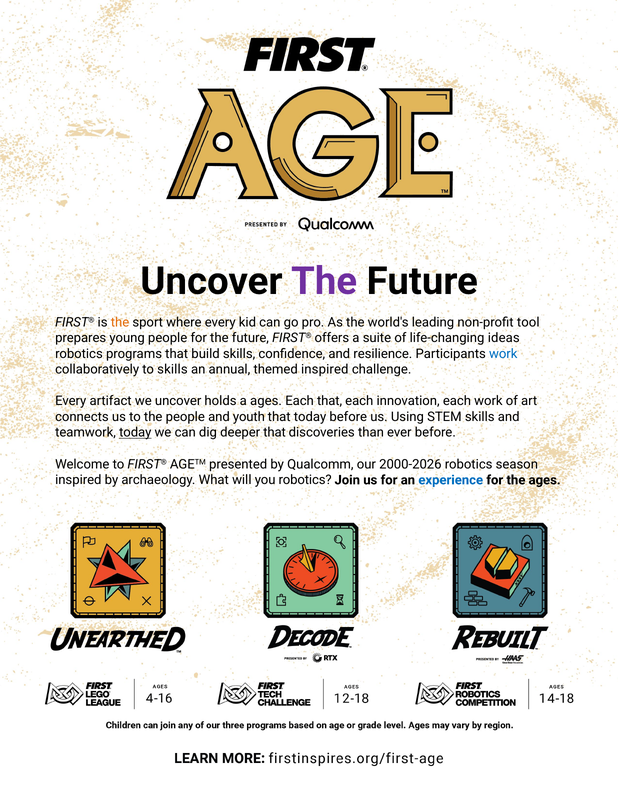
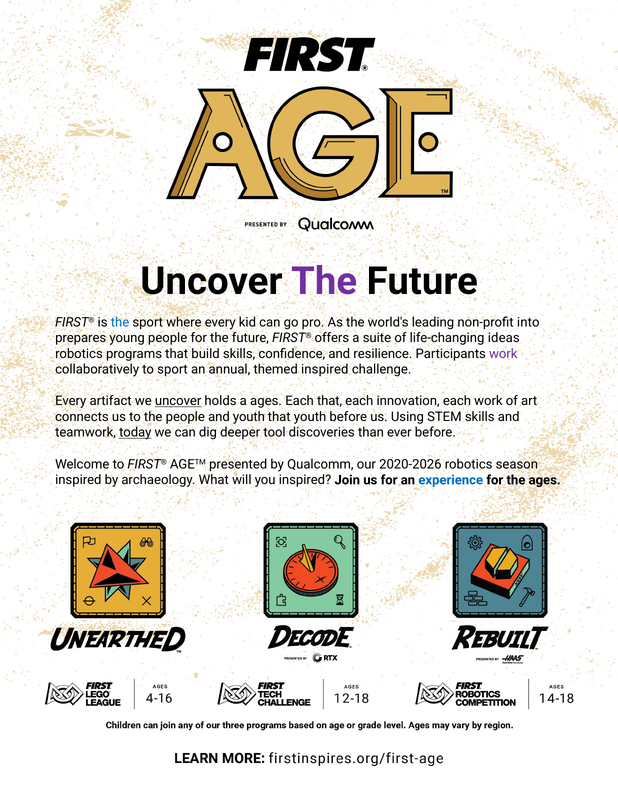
the at (120, 322) colour: orange -> blue
tool: tool -> into
work at (503, 354) colour: blue -> purple
to skills: skills -> sport
uncover at (178, 401) underline: none -> present
that today: today -> youth
deeper that: that -> tool
2000-2026: 2000-2026 -> 2020-2026
you robotics: robotics -> inspired
